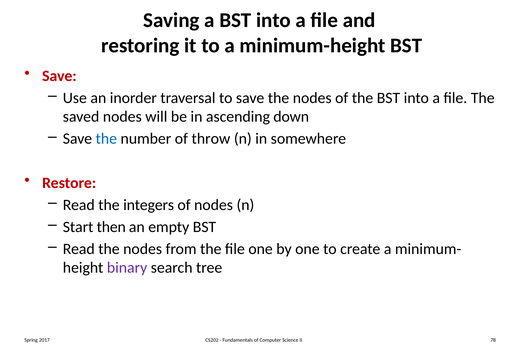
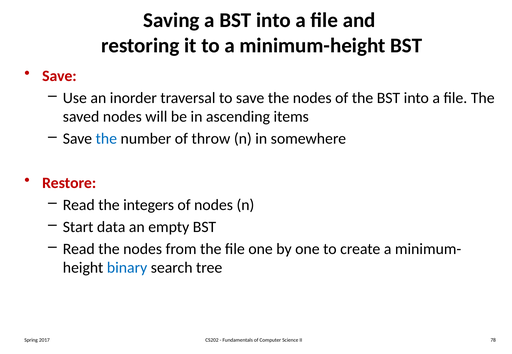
down: down -> items
then: then -> data
binary colour: purple -> blue
